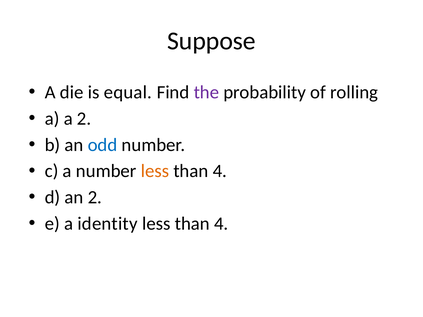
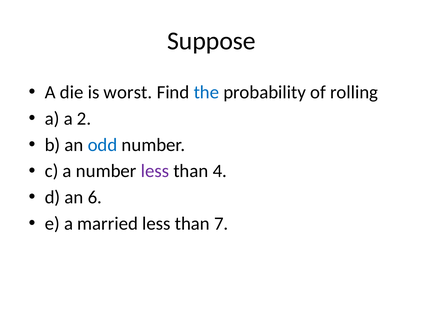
equal: equal -> worst
the colour: purple -> blue
less at (155, 171) colour: orange -> purple
an 2: 2 -> 6
identity: identity -> married
4 at (221, 224): 4 -> 7
